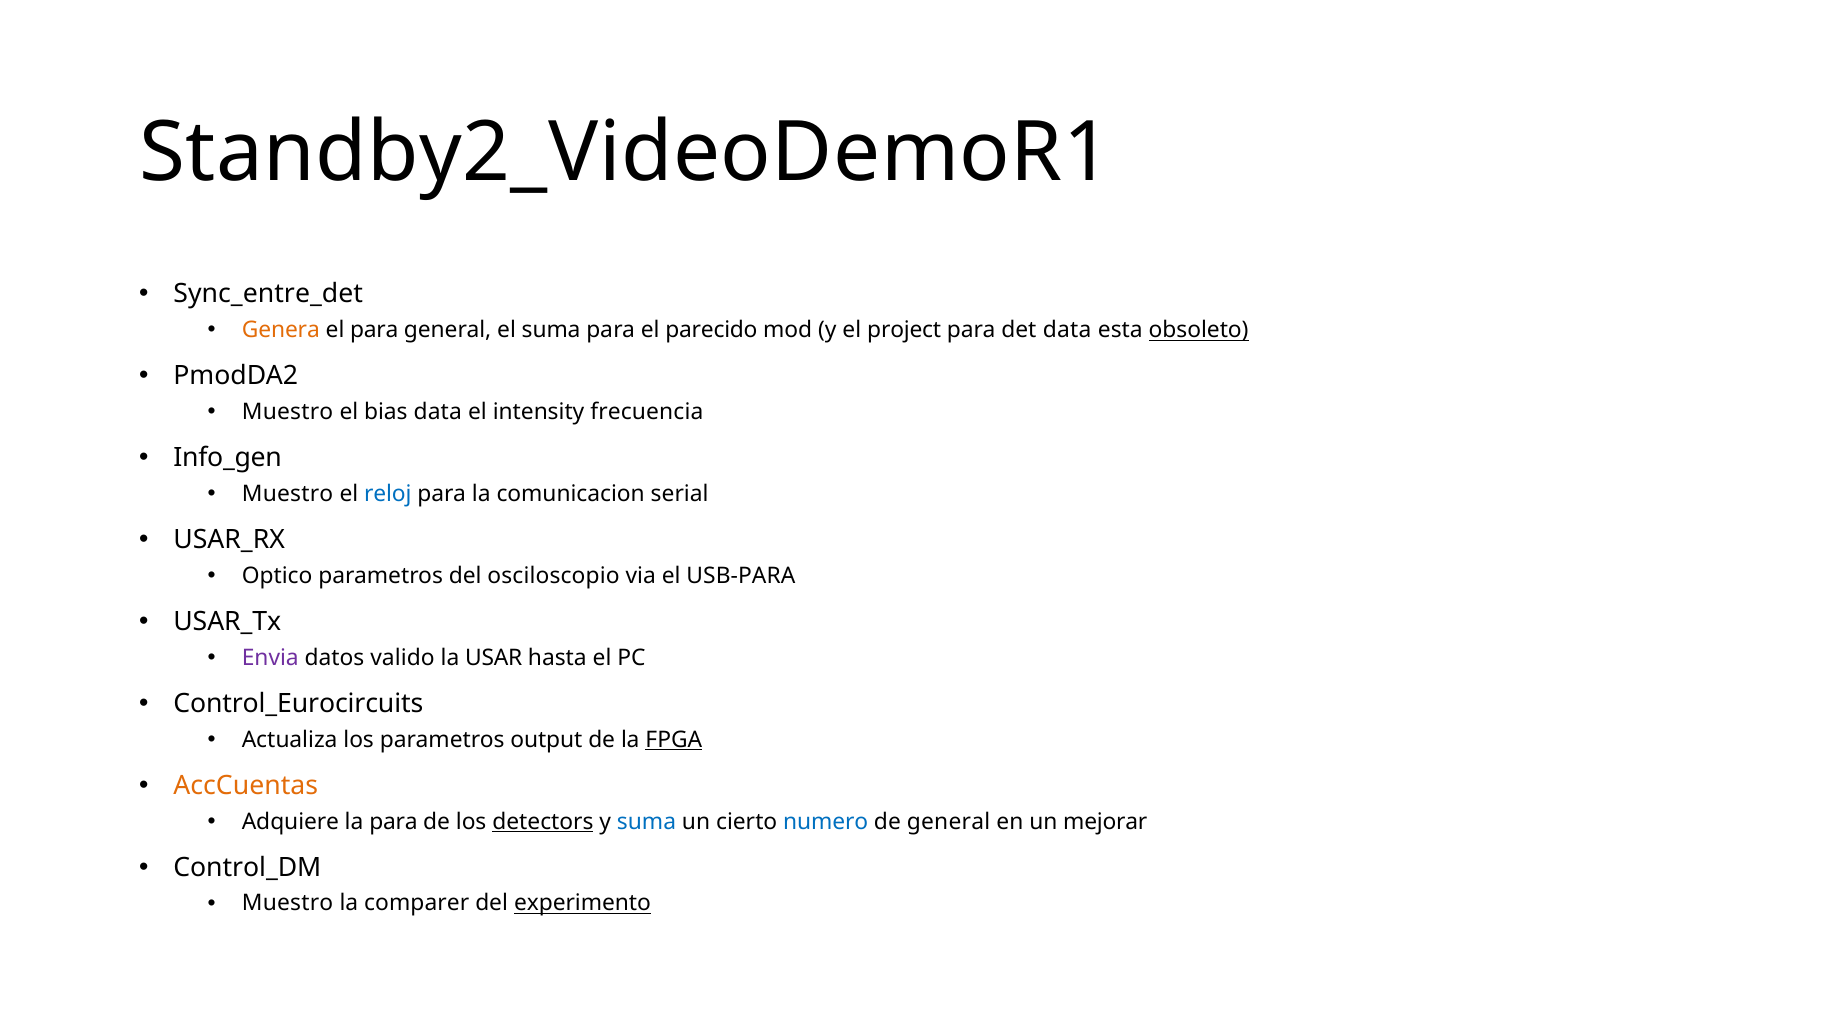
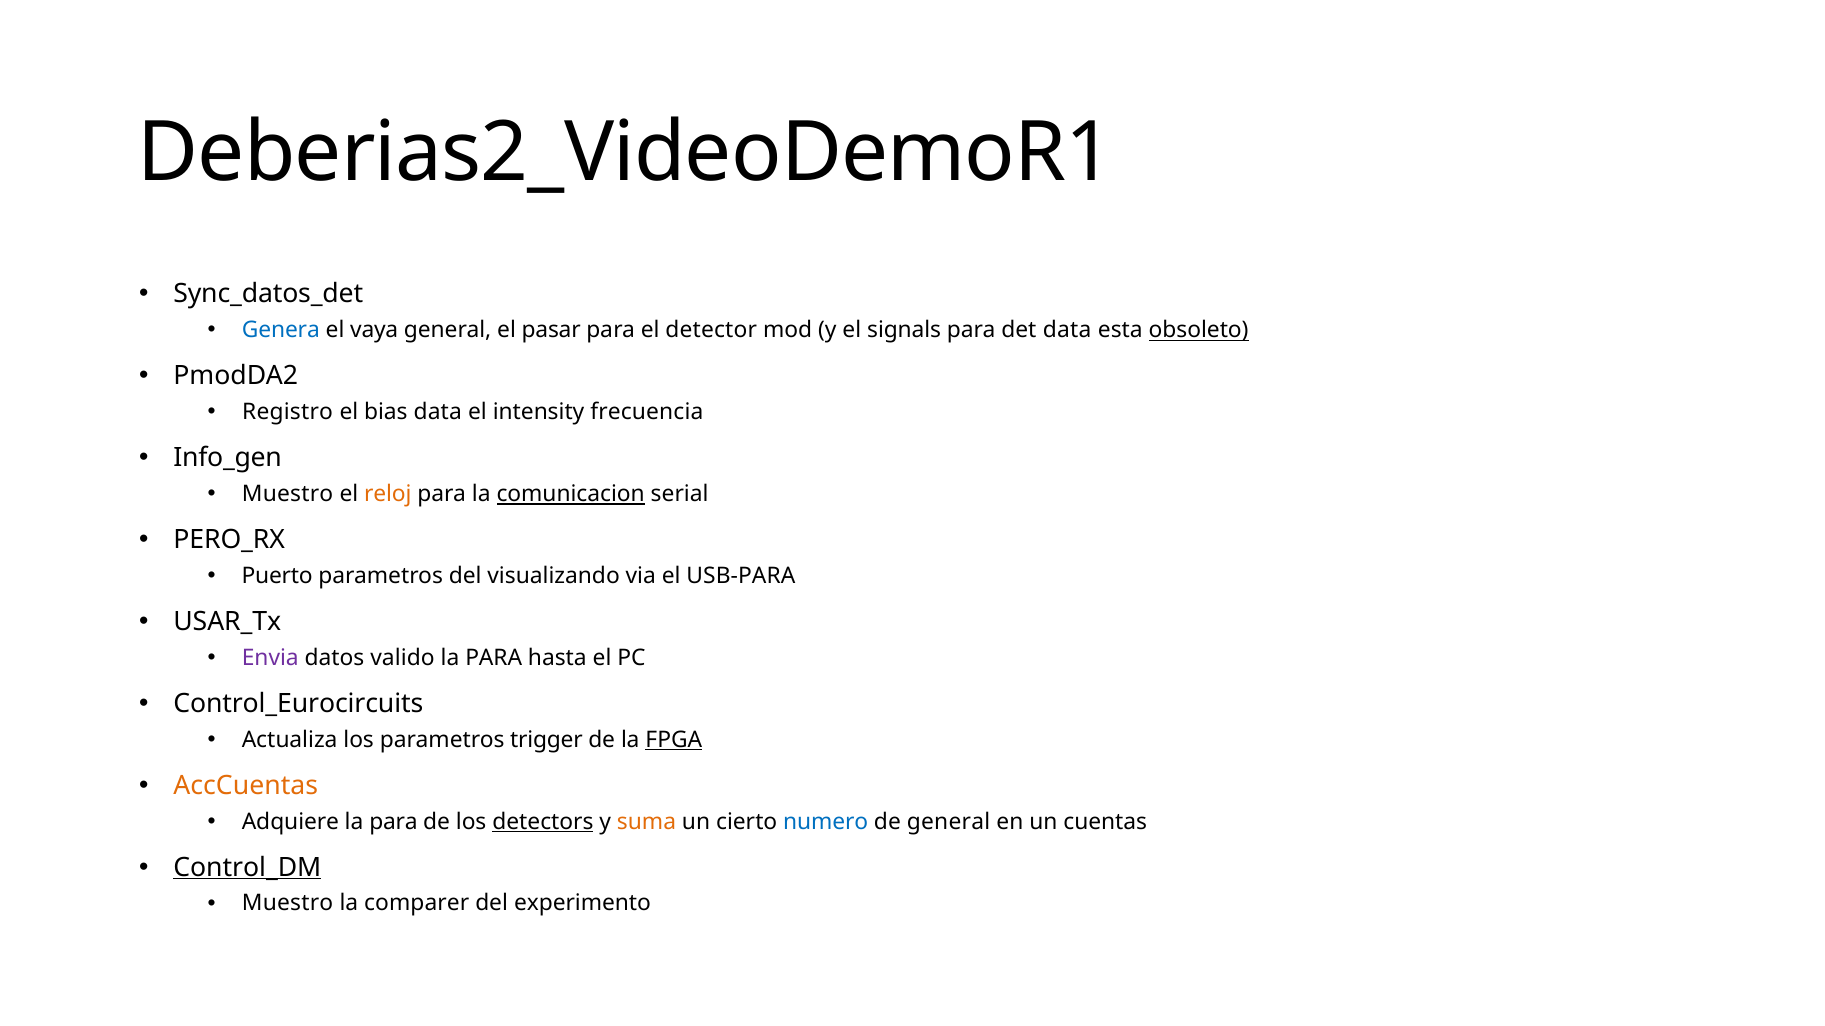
Standby2_VideoDemoR1: Standby2_VideoDemoR1 -> Deberias2_VideoDemoR1
Sync_entre_det: Sync_entre_det -> Sync_datos_det
Genera colour: orange -> blue
el para: para -> vaya
el suma: suma -> pasar
parecido: parecido -> detector
project: project -> signals
Muestro at (288, 412): Muestro -> Registro
reloj colour: blue -> orange
comunicacion underline: none -> present
USAR_RX: USAR_RX -> PERO_RX
Optico: Optico -> Puerto
osciloscopio: osciloscopio -> visualizando
USAR at (494, 658): USAR -> PARA
output: output -> trigger
suma at (647, 822) colour: blue -> orange
mejorar: mejorar -> cuentas
Control_DM underline: none -> present
experimento underline: present -> none
